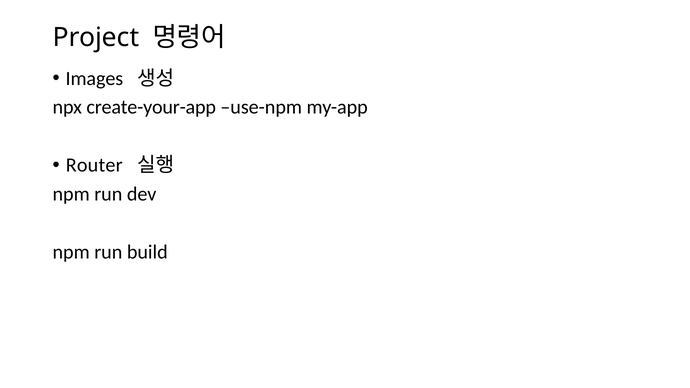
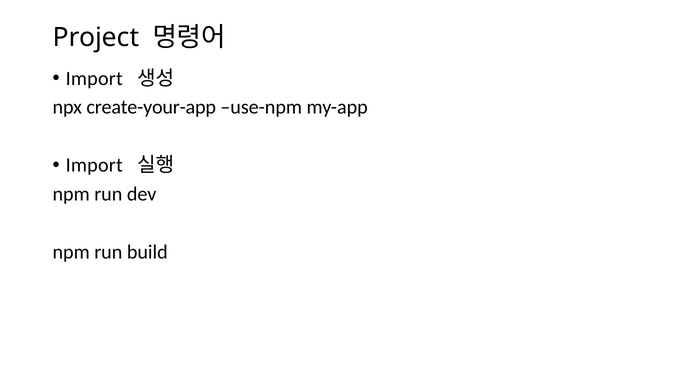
Images at (94, 78): Images -> Import
Router at (94, 165): Router -> Import
